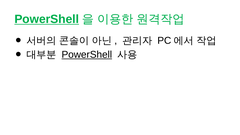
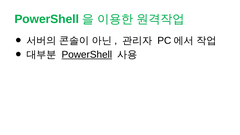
PowerShell at (47, 19) underline: present -> none
